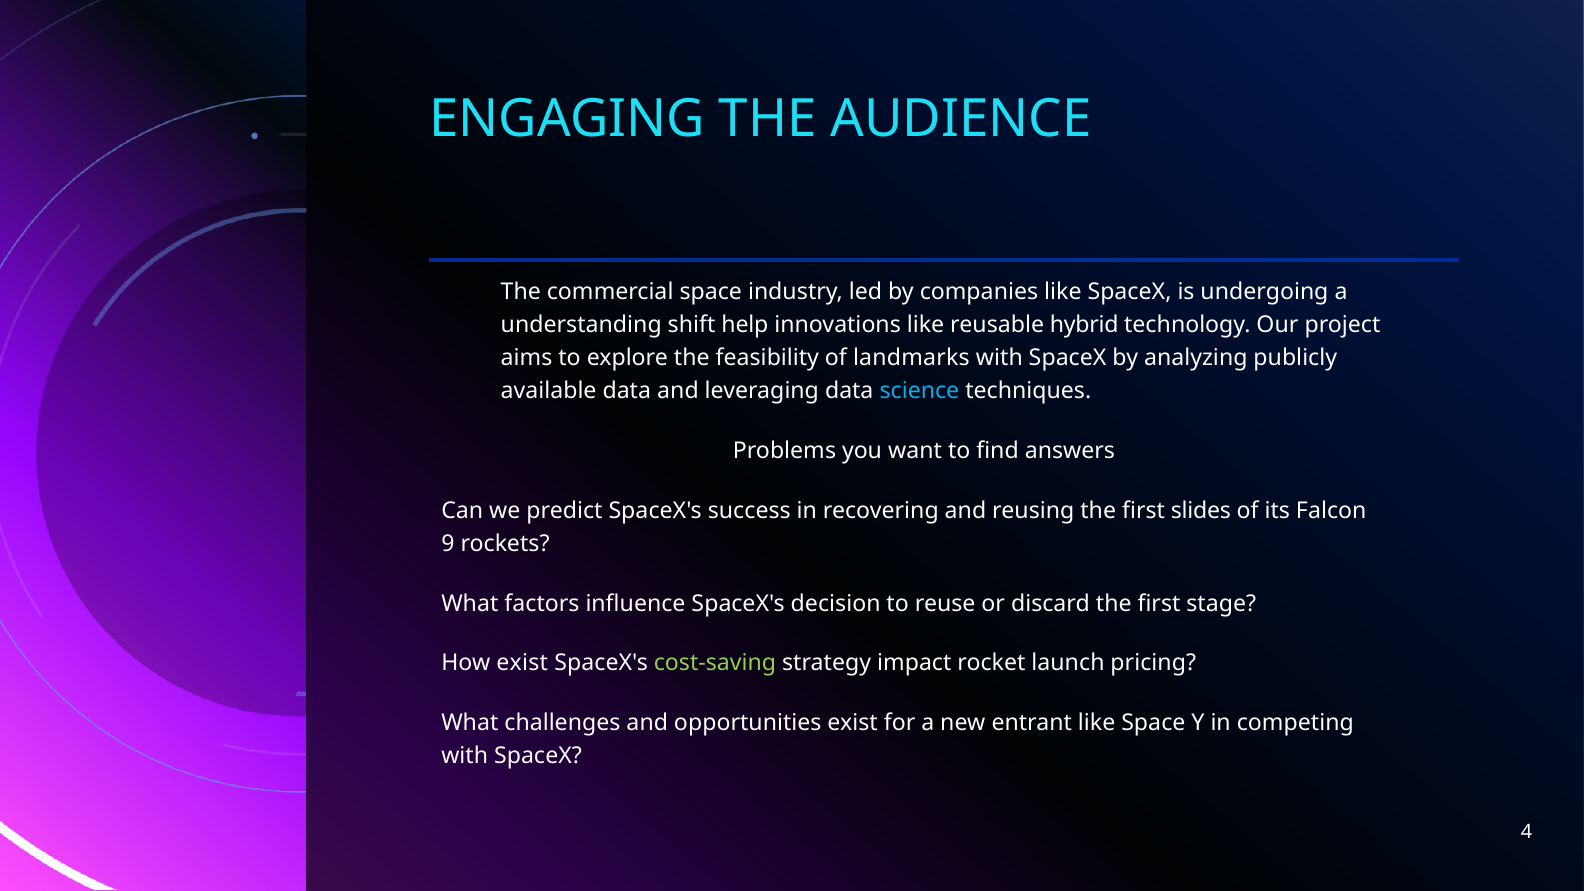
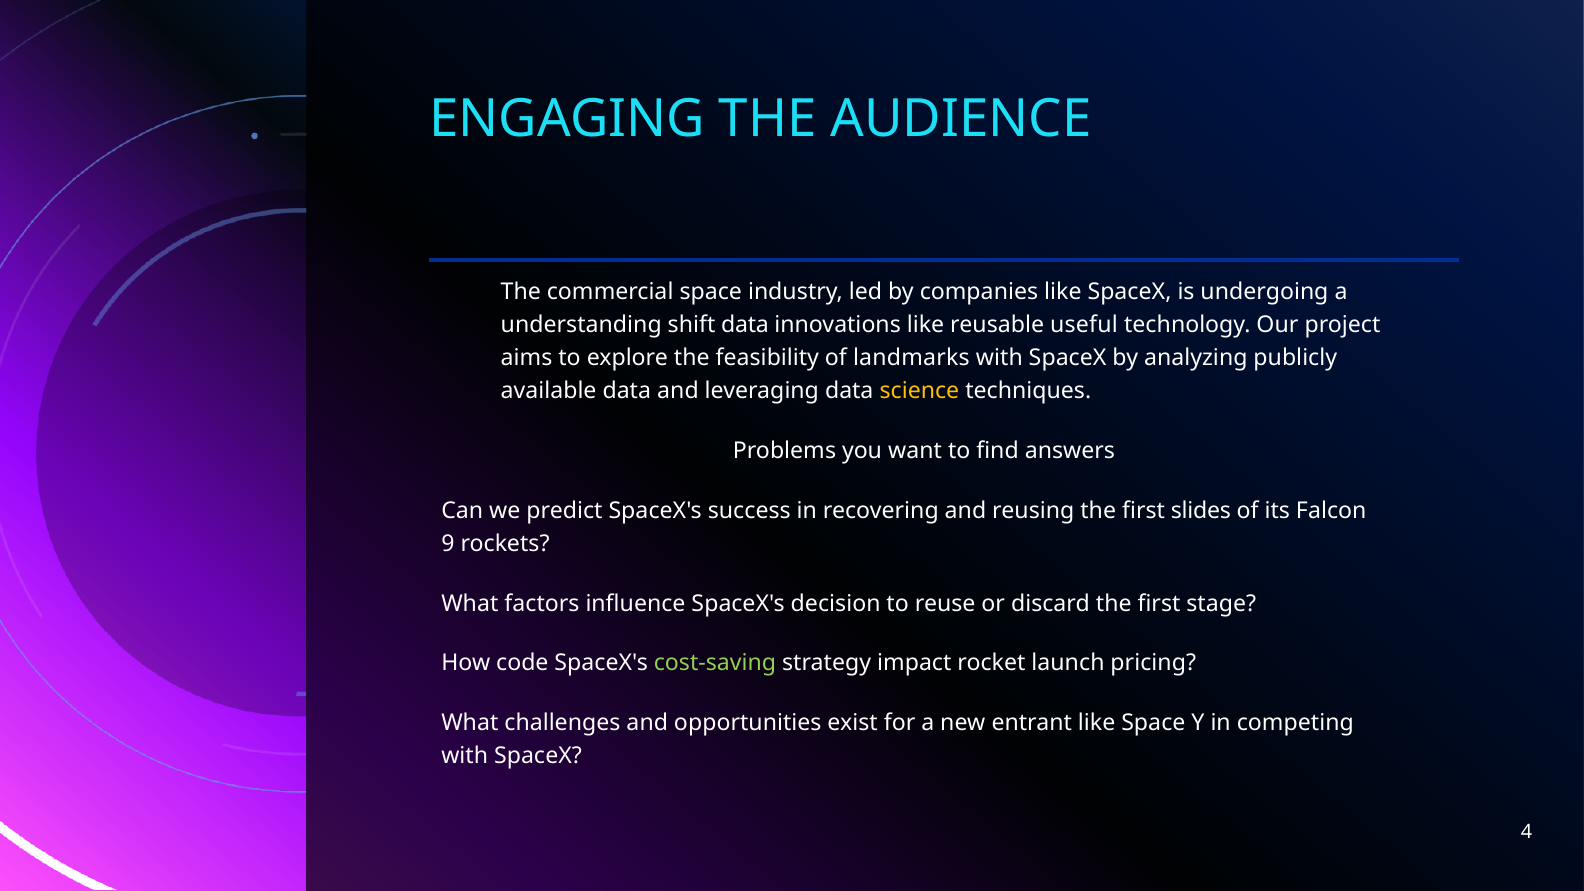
shift help: help -> data
hybrid: hybrid -> useful
science colour: light blue -> yellow
How exist: exist -> code
